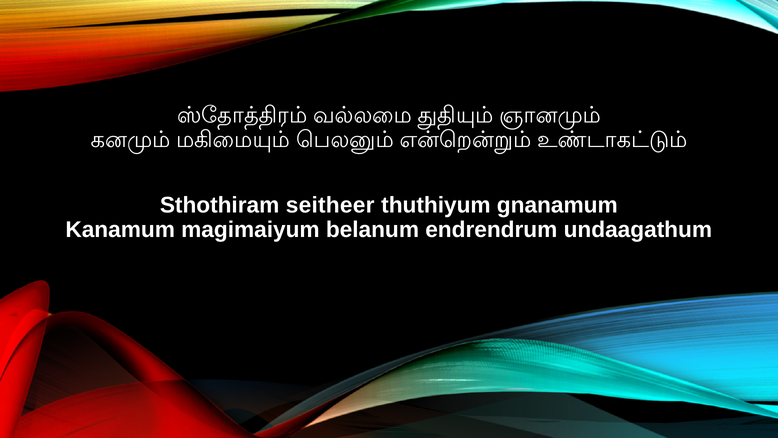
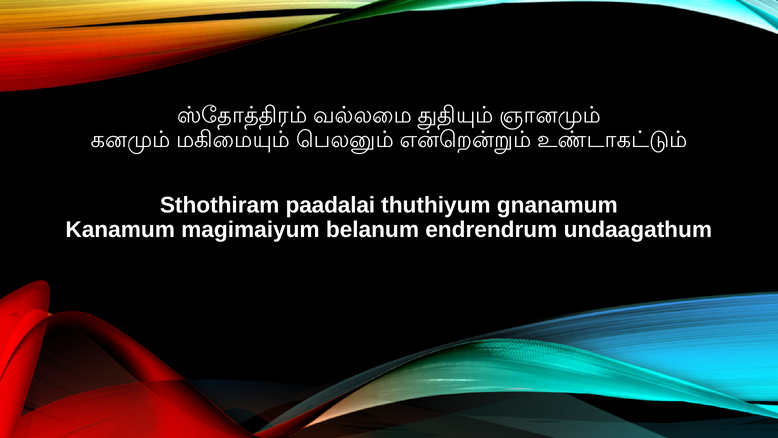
seitheer: seitheer -> paadalai
